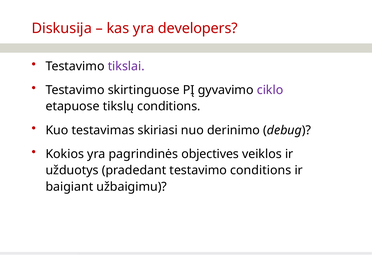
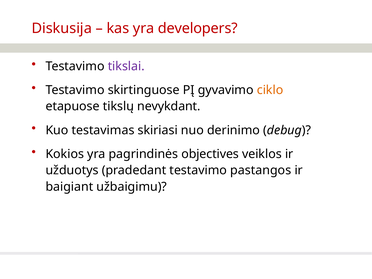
ciklo colour: purple -> orange
tikslų conditions: conditions -> nevykdant
testavimo conditions: conditions -> pastangos
